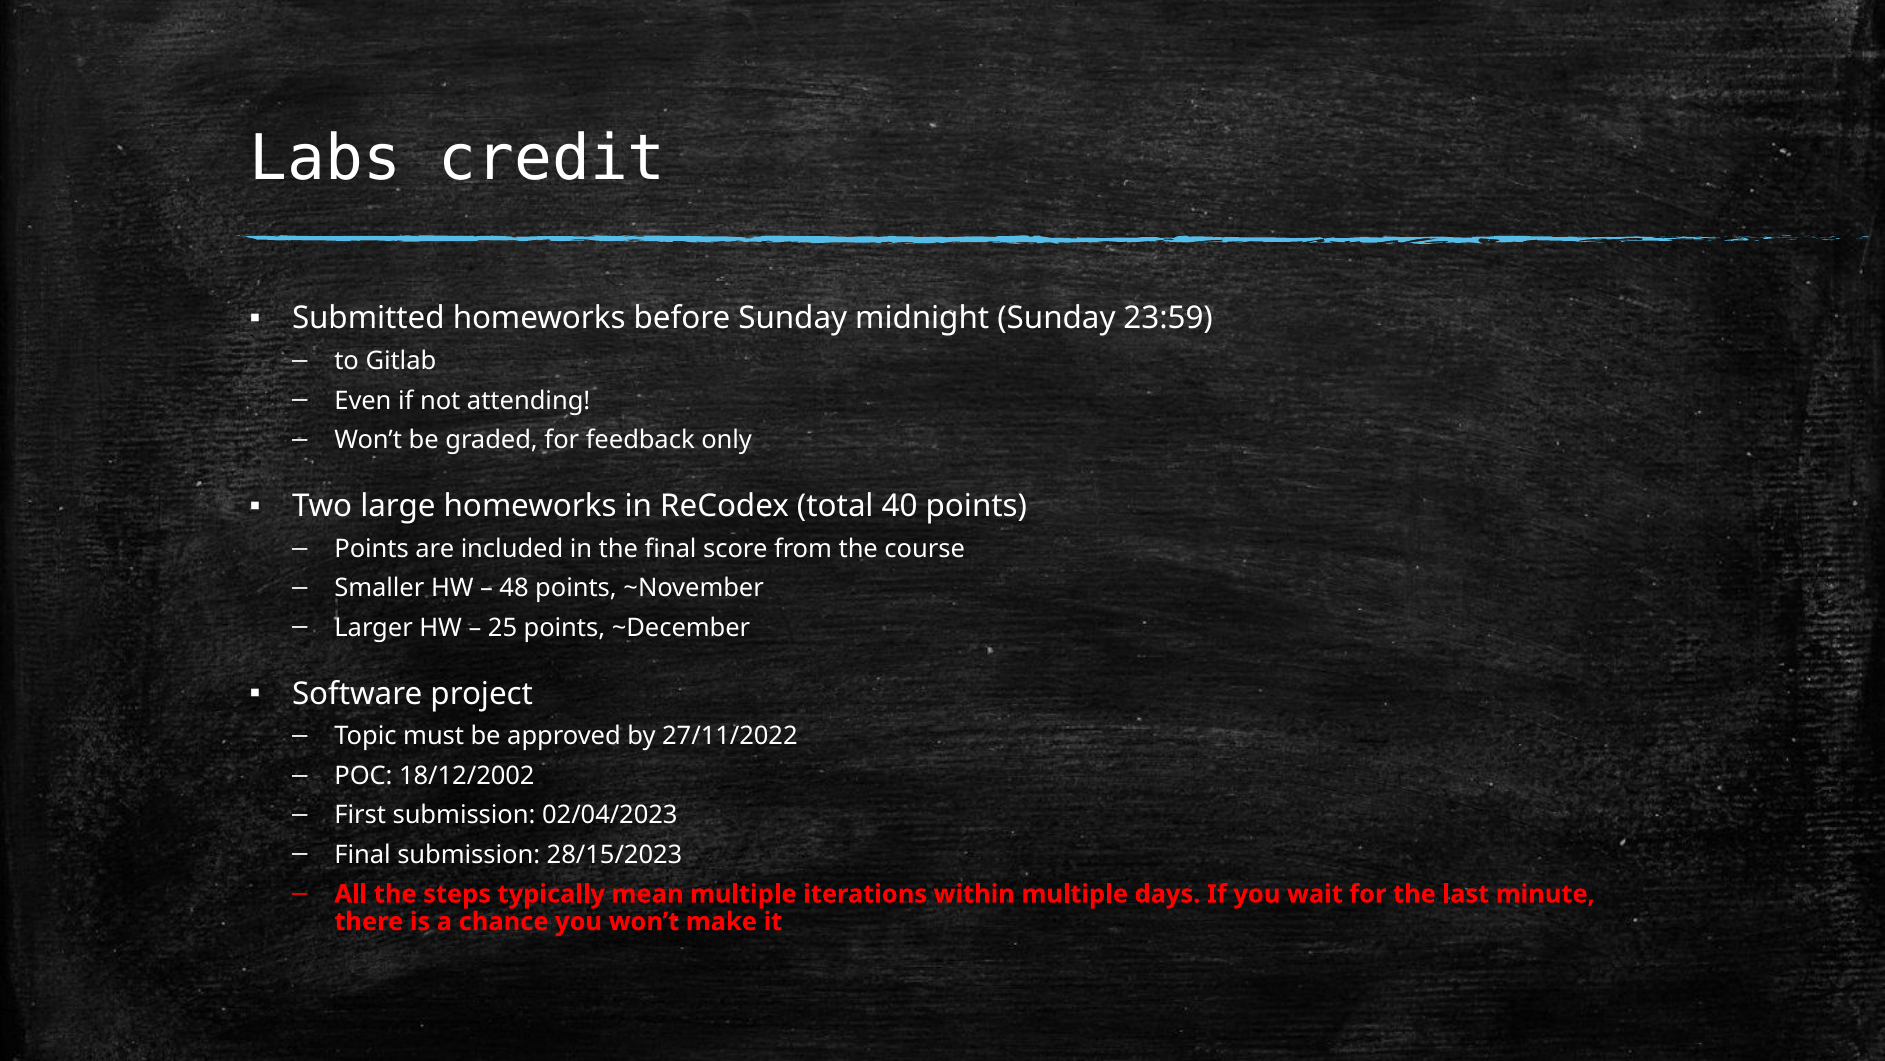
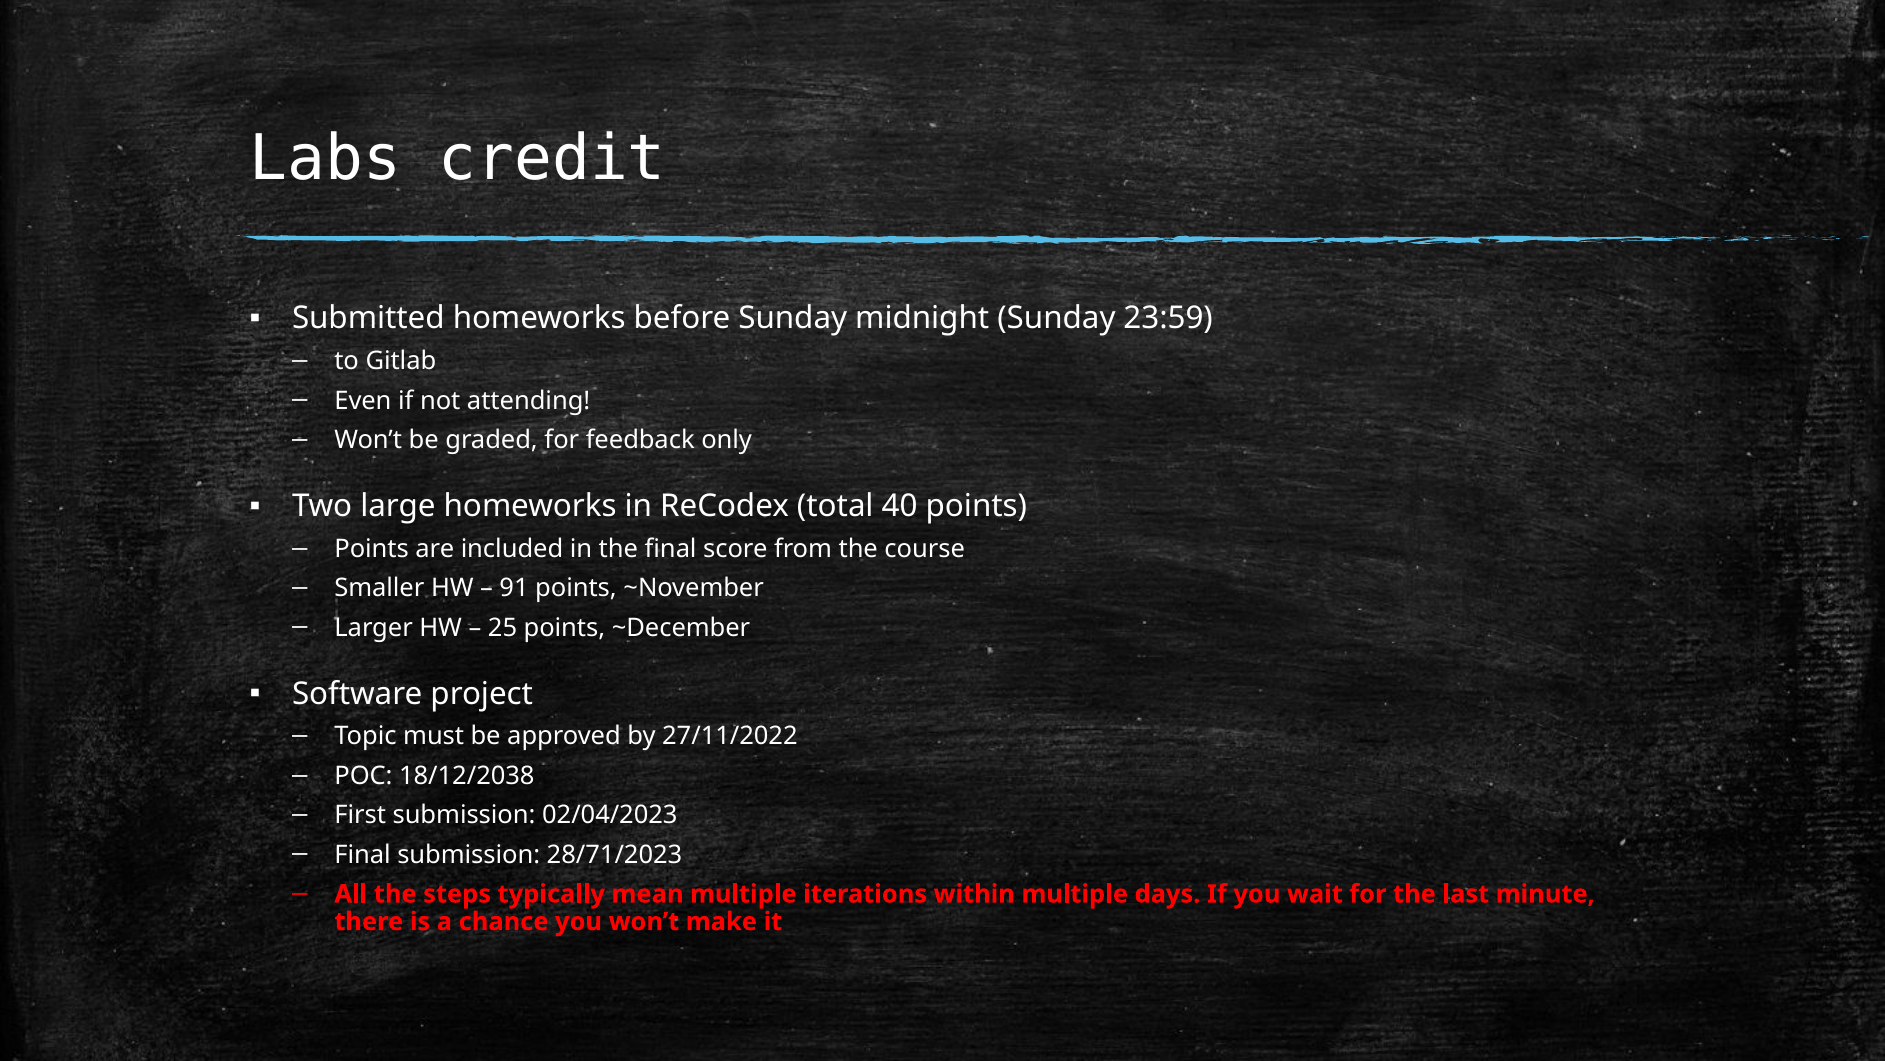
48: 48 -> 91
18/12/2002: 18/12/2002 -> 18/12/2038
28/15/2023: 28/15/2023 -> 28/71/2023
